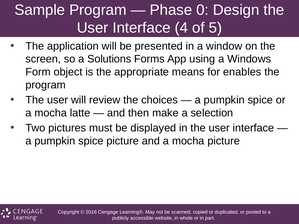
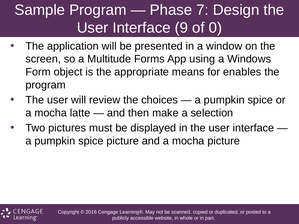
0: 0 -> 7
4: 4 -> 9
5: 5 -> 0
Solutions: Solutions -> Multitude
